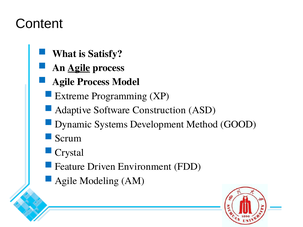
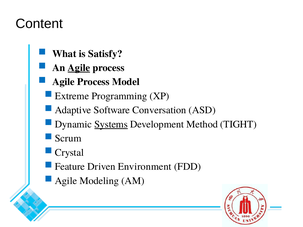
Construction: Construction -> Conversation
Systems underline: none -> present
GOOD: GOOD -> TIGHT
